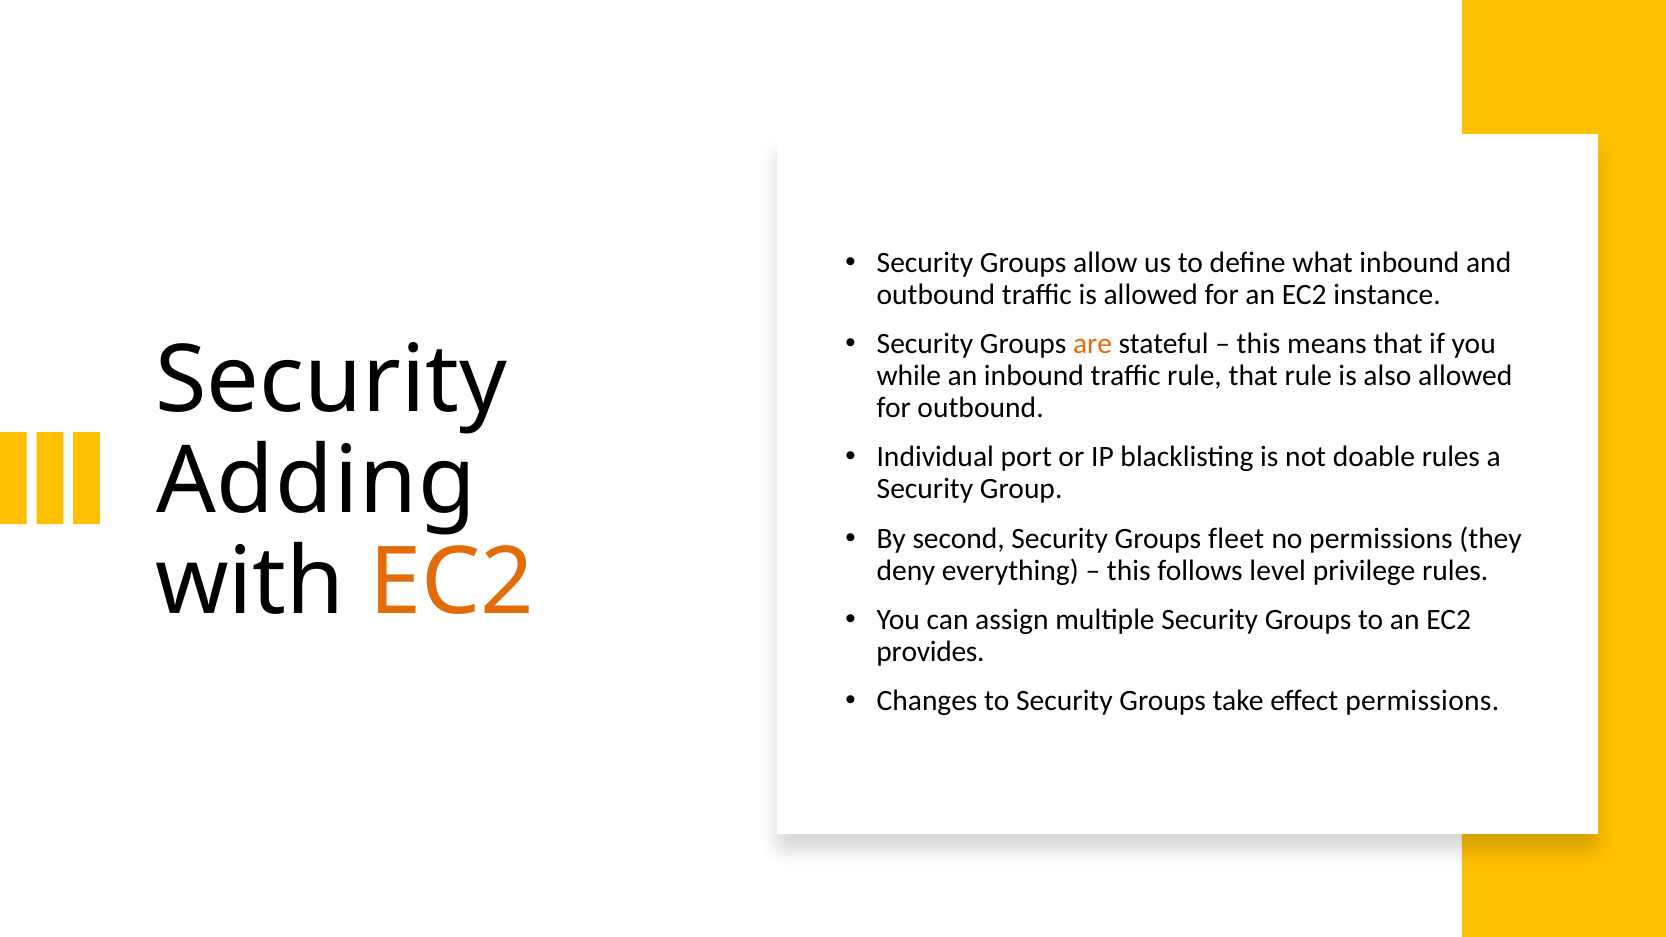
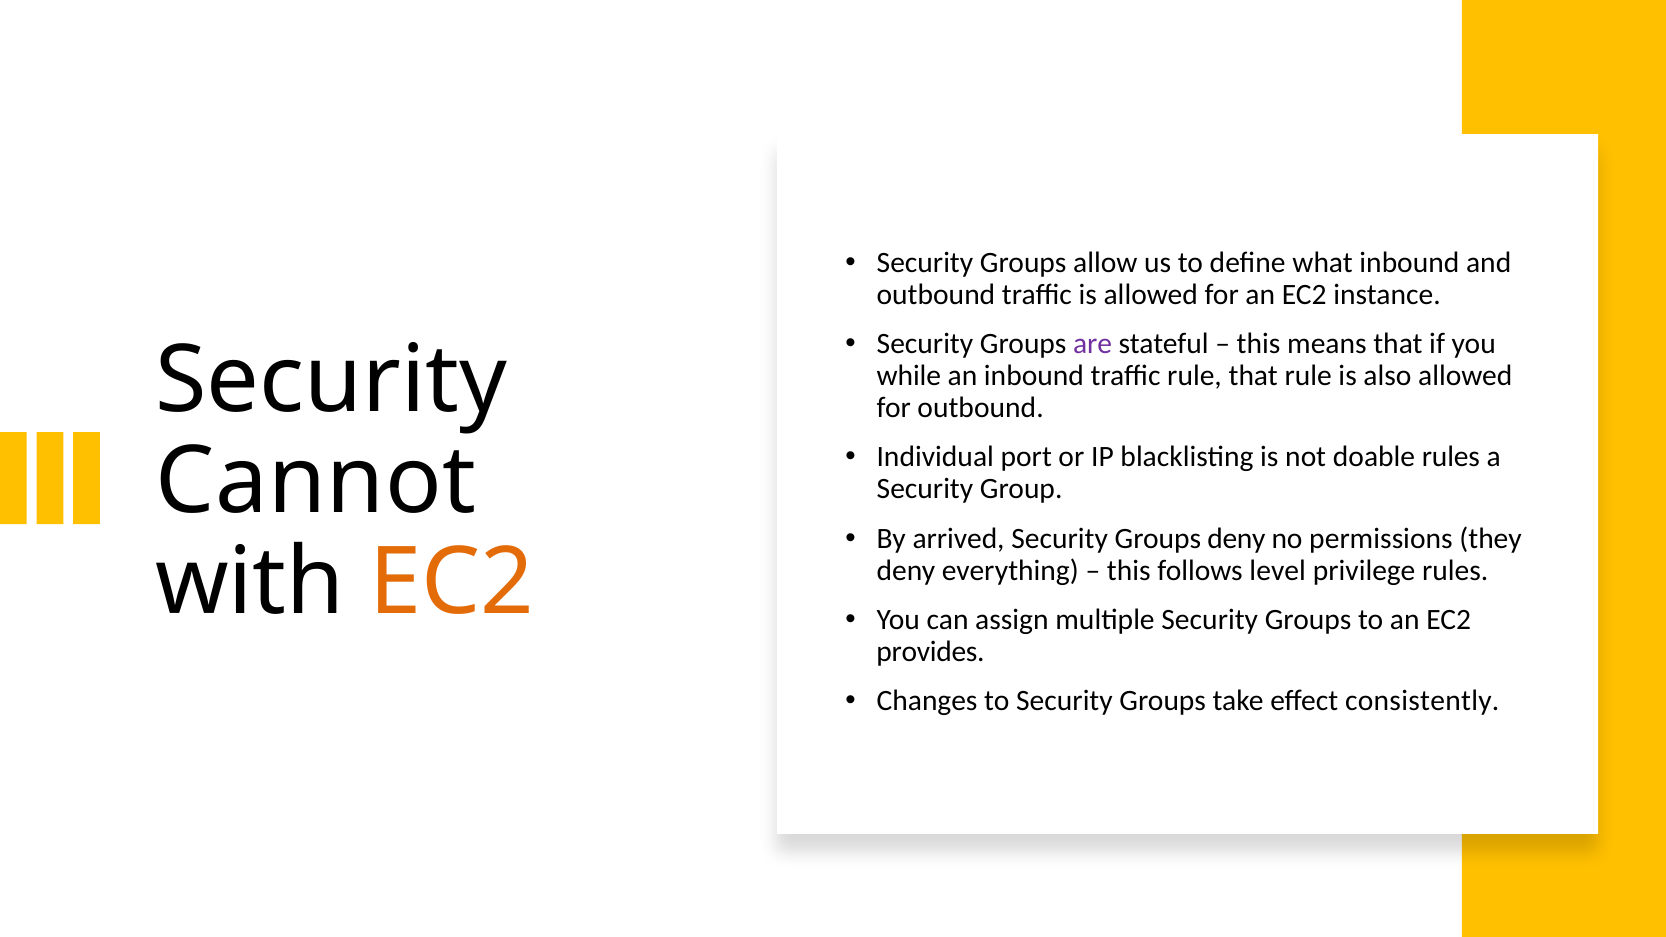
are colour: orange -> purple
Adding: Adding -> Cannot
second: second -> arrived
Groups fleet: fleet -> deny
effect permissions: permissions -> consistently
